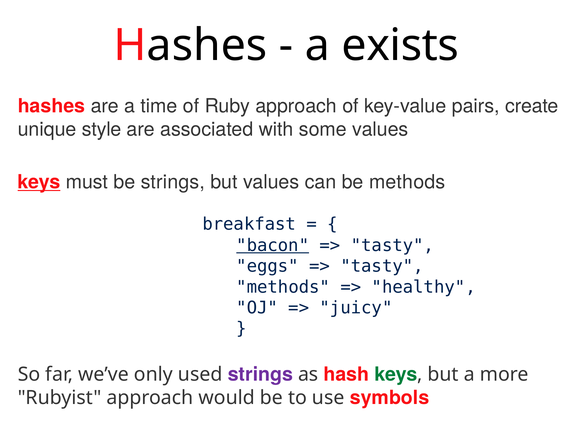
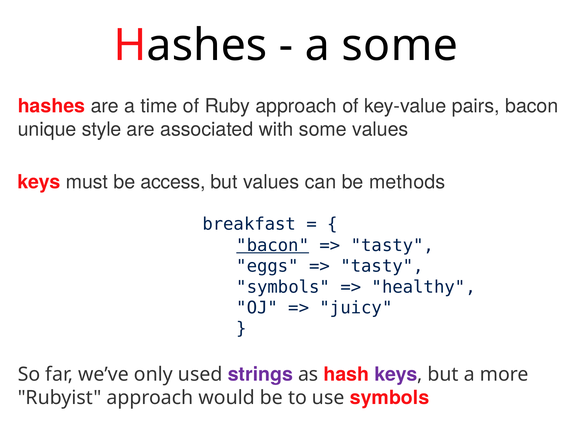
a exists: exists -> some
pairs create: create -> bacon
keys at (39, 182) underline: present -> none
be strings: strings -> access
methods at (283, 287): methods -> symbols
keys at (396, 374) colour: green -> purple
